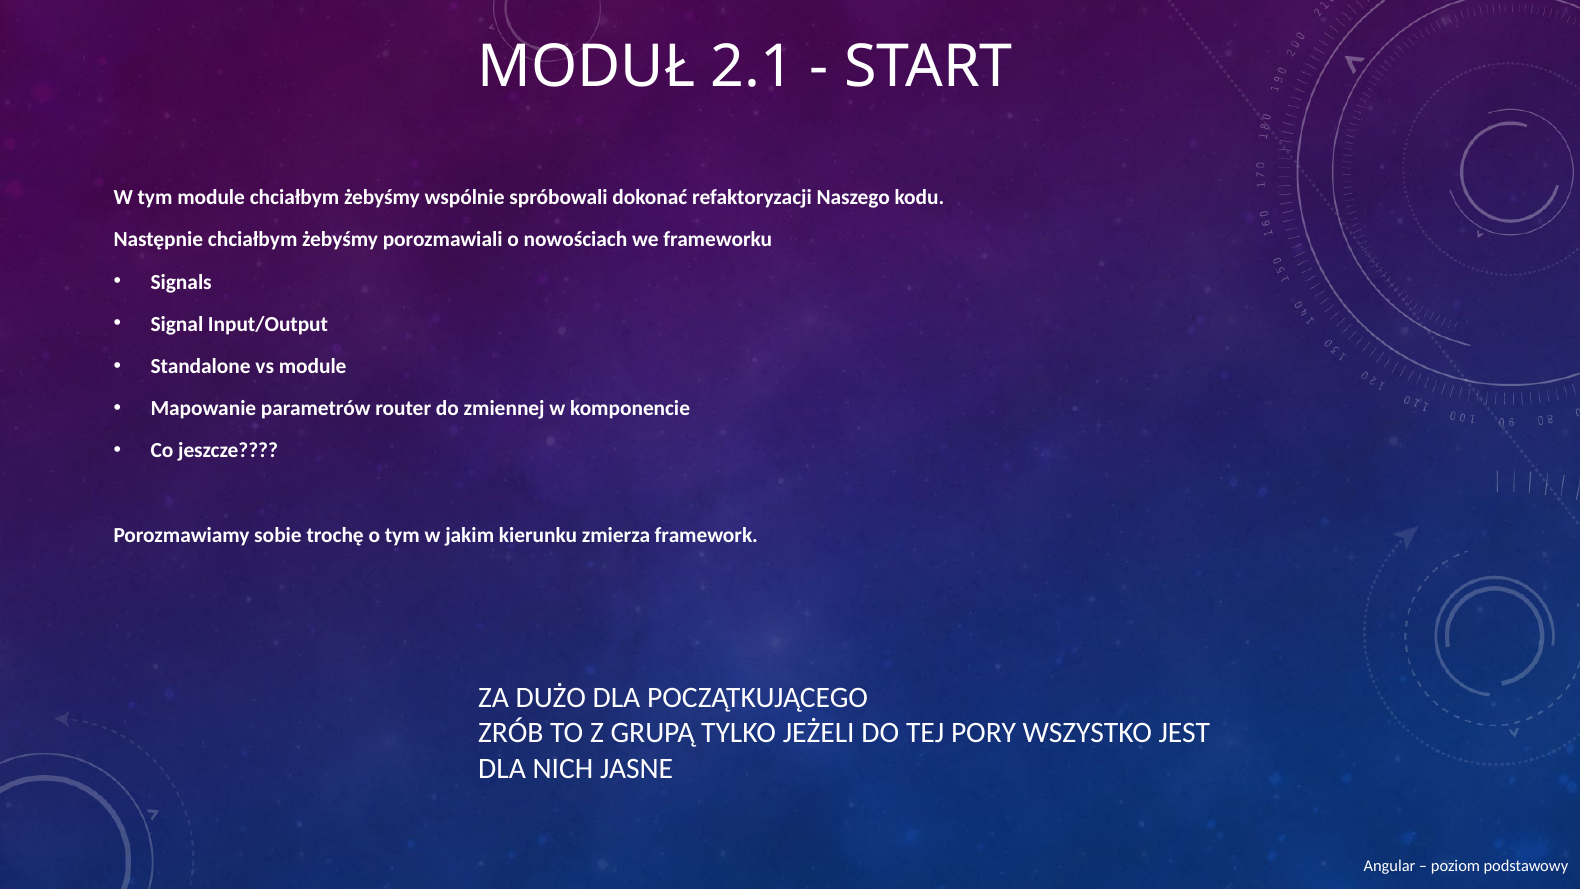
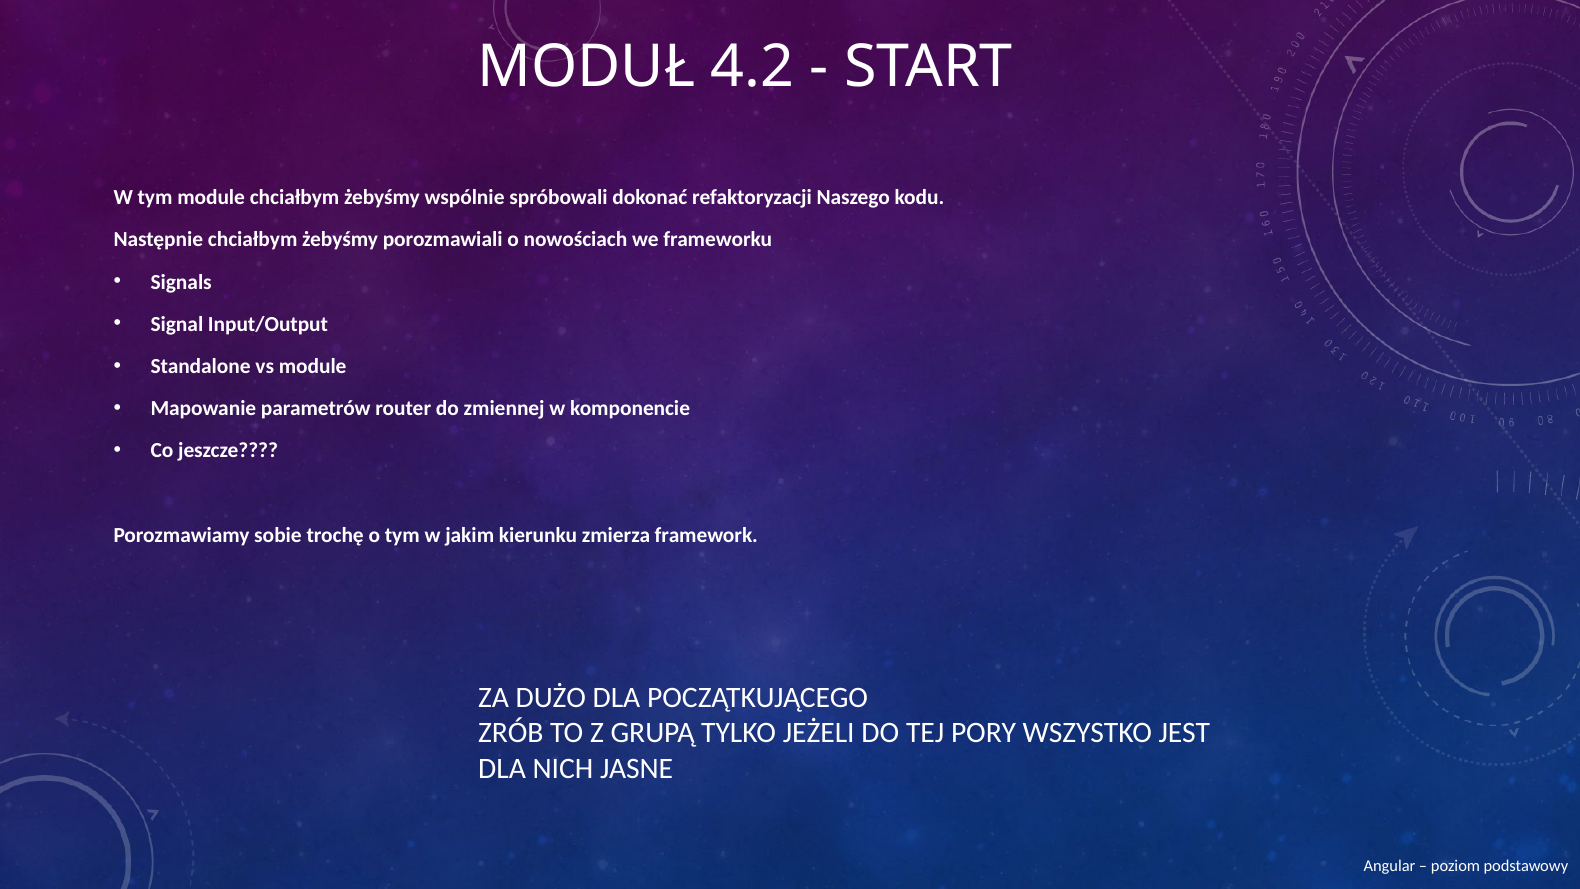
2.1: 2.1 -> 4.2
